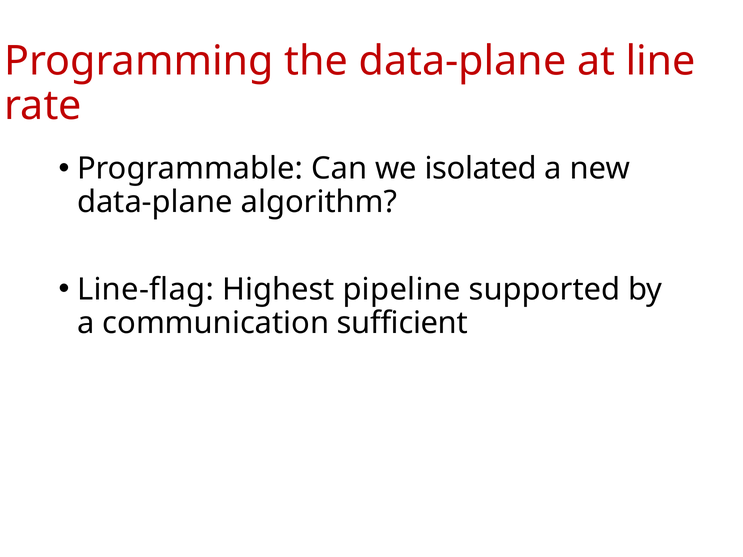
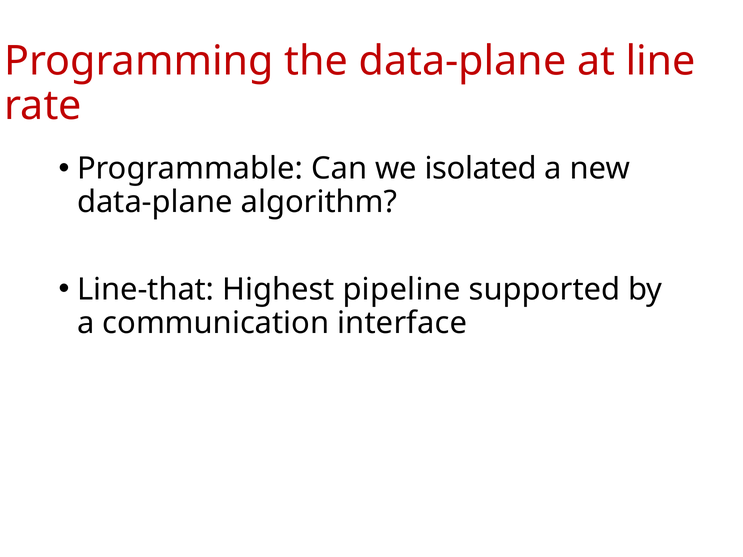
Line-flag: Line-flag -> Line-that
sufficient: sufficient -> interface
